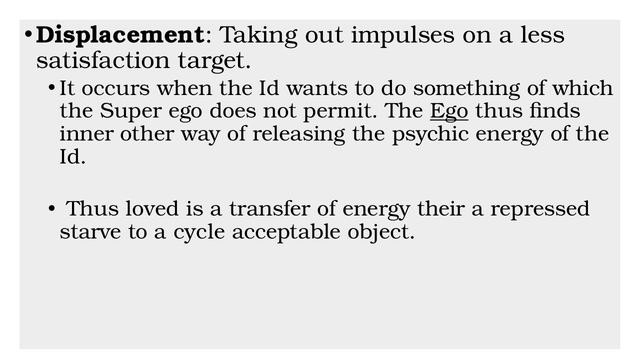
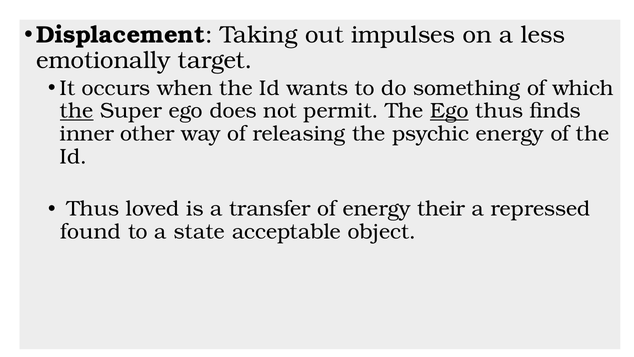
satisfaction: satisfaction -> emotionally
the at (77, 111) underline: none -> present
starve: starve -> found
cycle: cycle -> state
